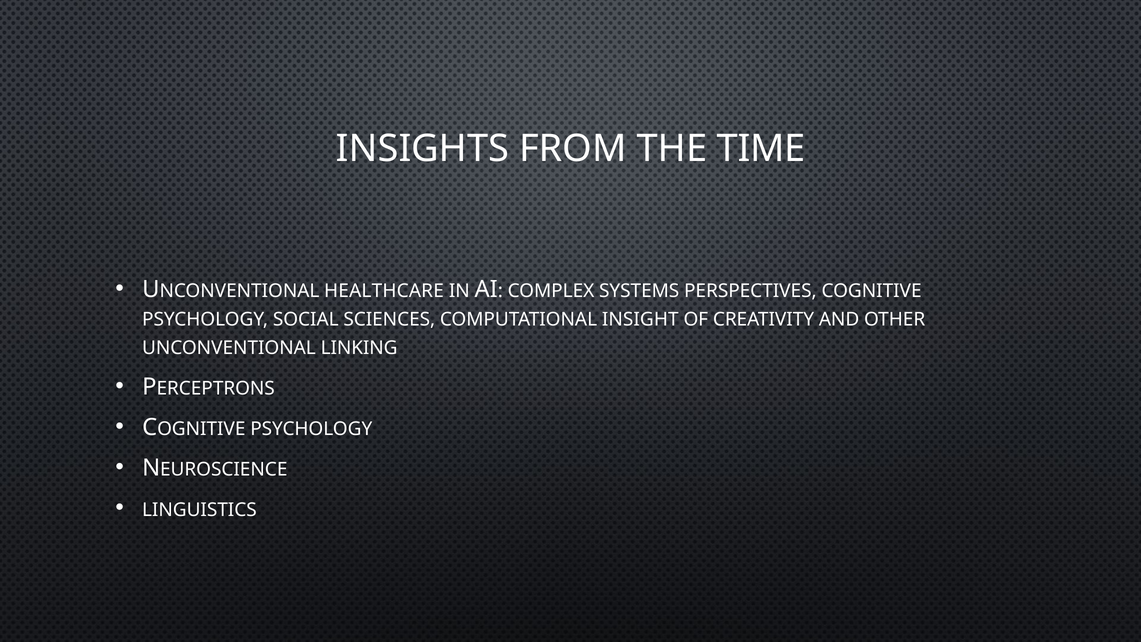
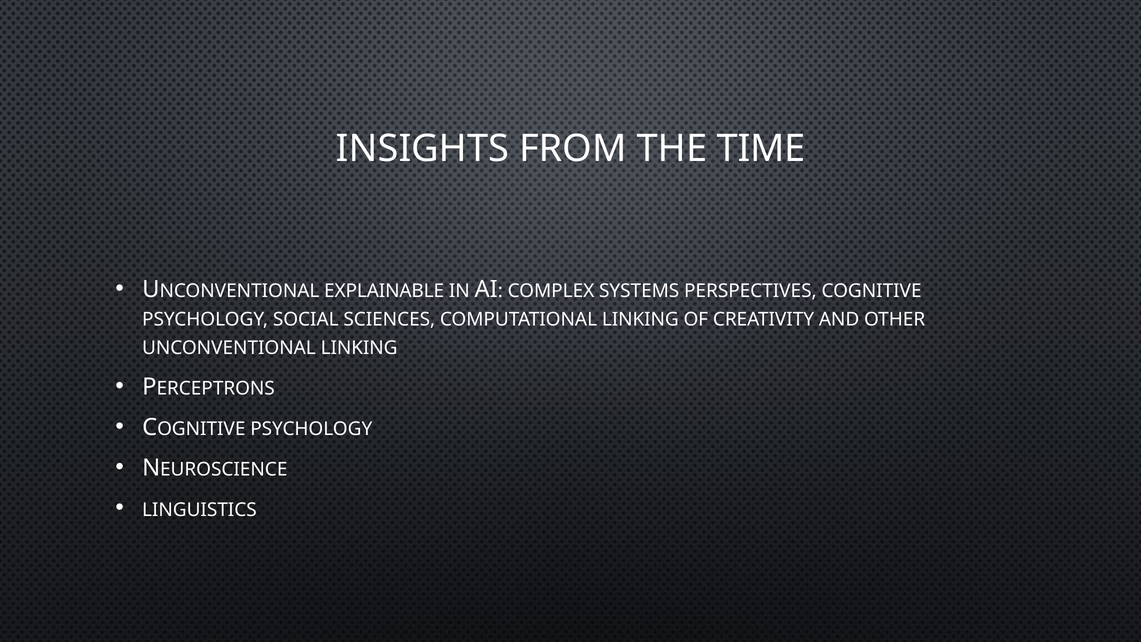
HEALTHCARE: HEALTHCARE -> EXPLAINABLE
COMPUTATIONAL INSIGHT: INSIGHT -> LINKING
